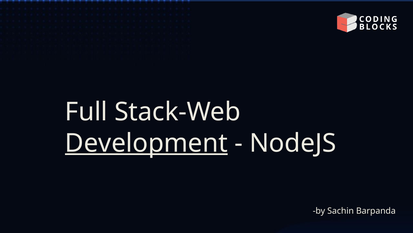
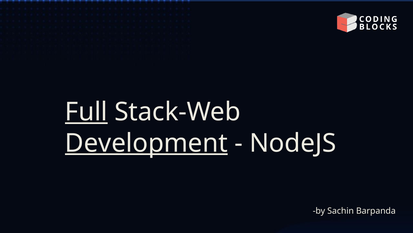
Full underline: none -> present
